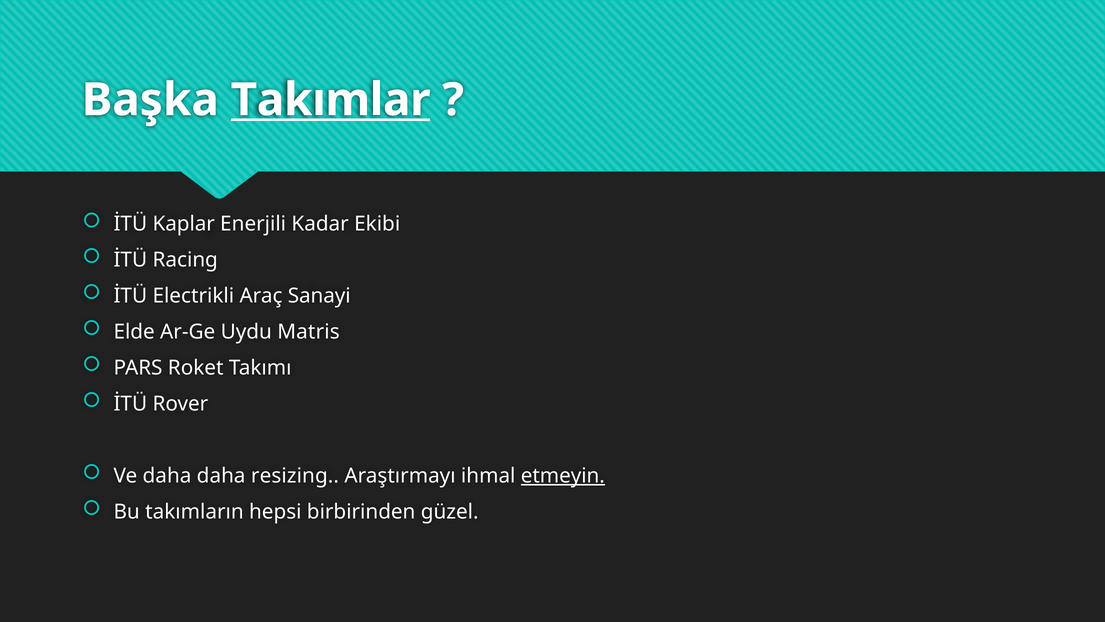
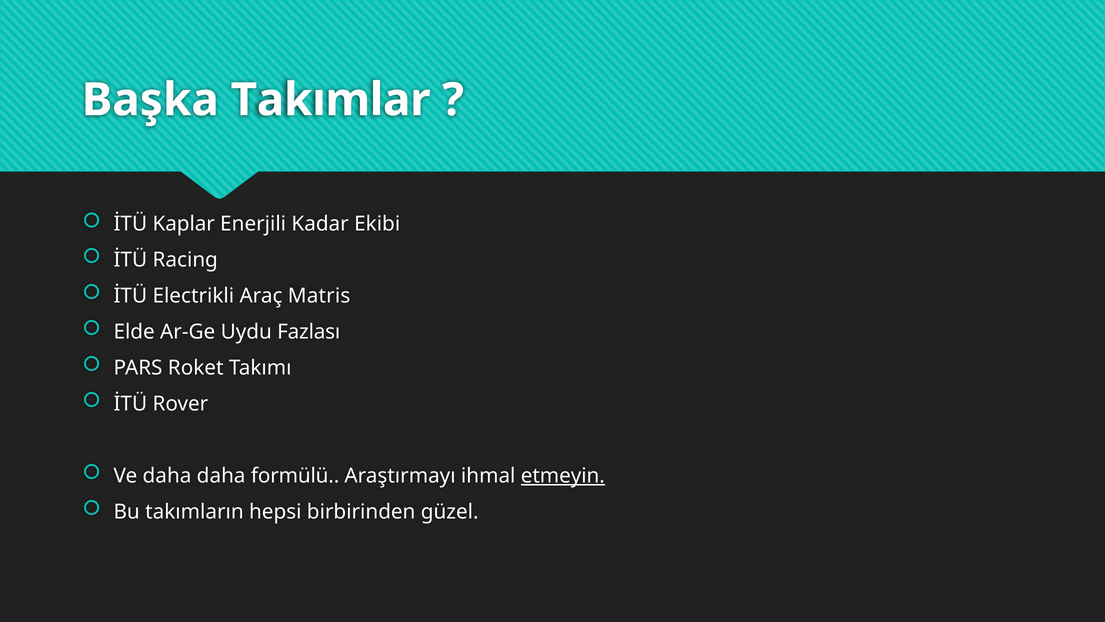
Takımlar underline: present -> none
Sanayi: Sanayi -> Matris
Matris: Matris -> Fazlası
resizing: resizing -> formülü
